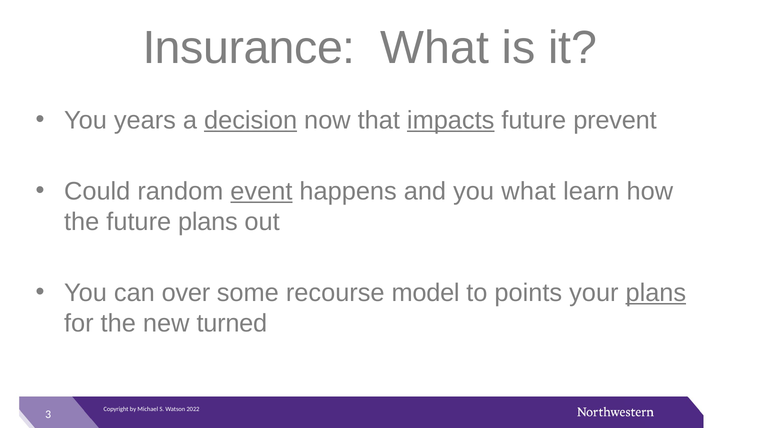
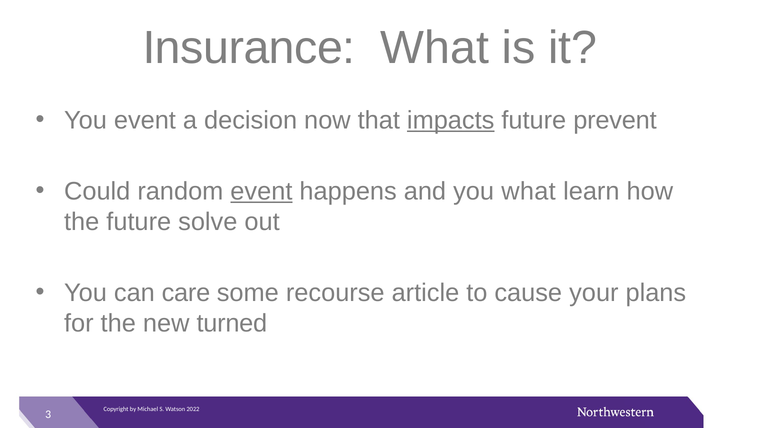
You years: years -> event
decision underline: present -> none
future plans: plans -> solve
over: over -> care
model: model -> article
points: points -> cause
plans at (656, 293) underline: present -> none
